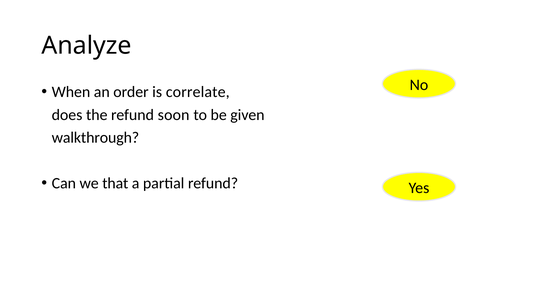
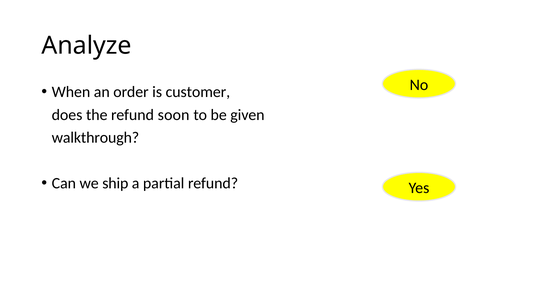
correlate: correlate -> customer
that: that -> ship
